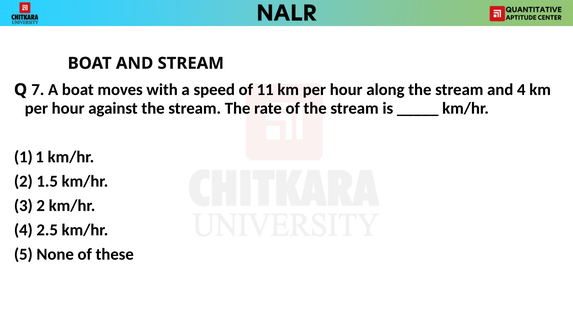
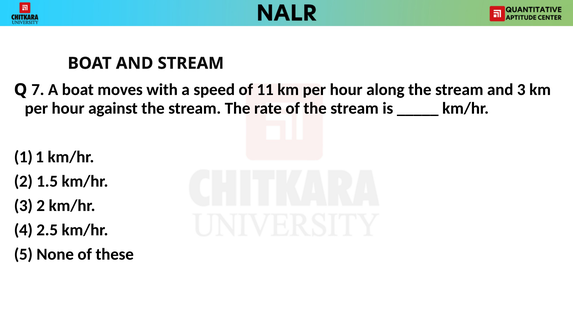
and 4: 4 -> 3
